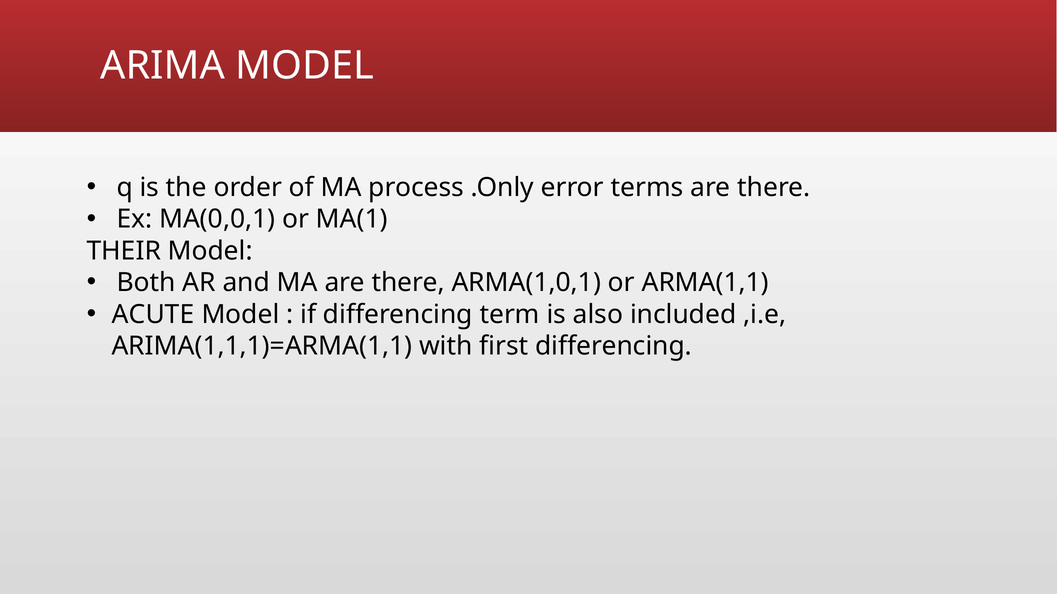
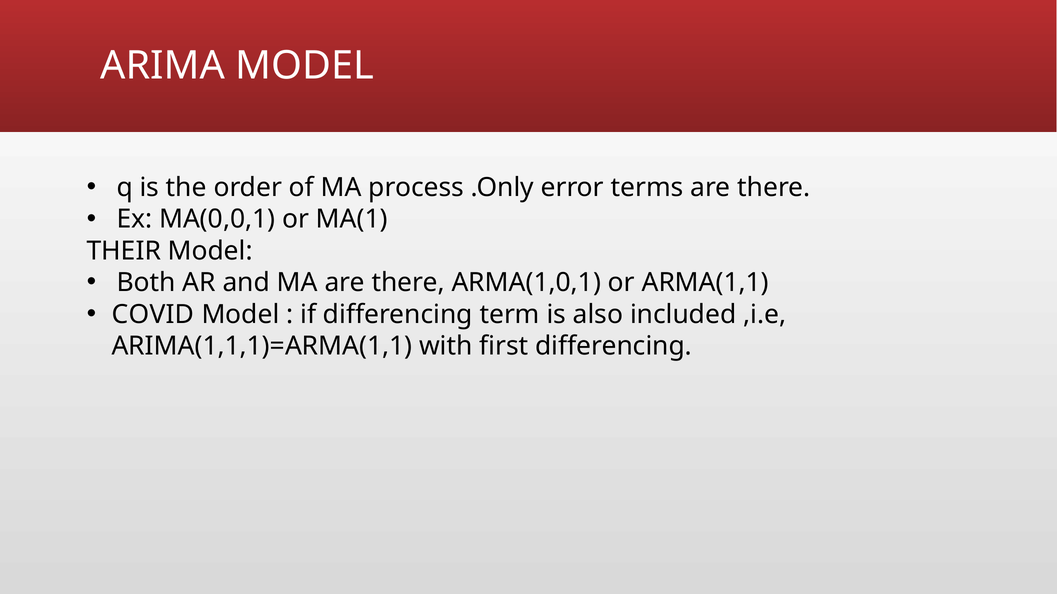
ACUTE: ACUTE -> COVID
